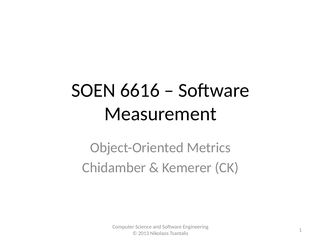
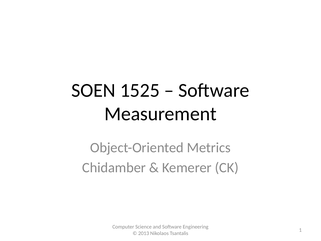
6616: 6616 -> 1525
